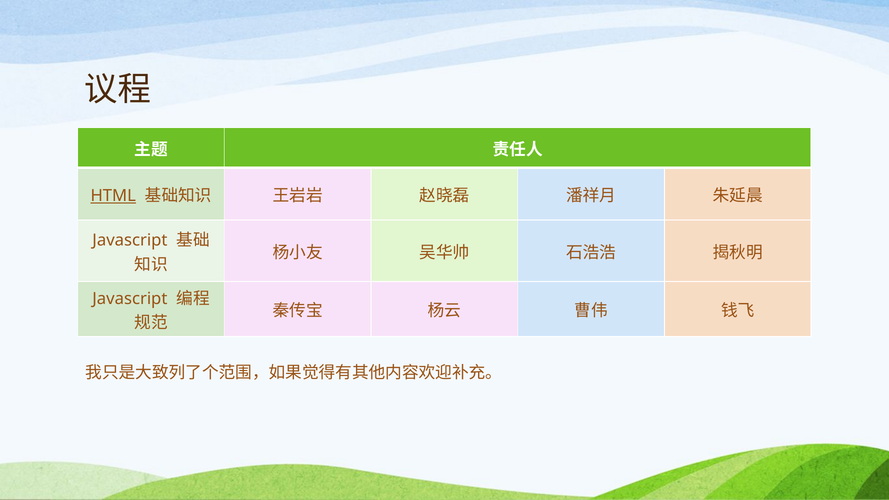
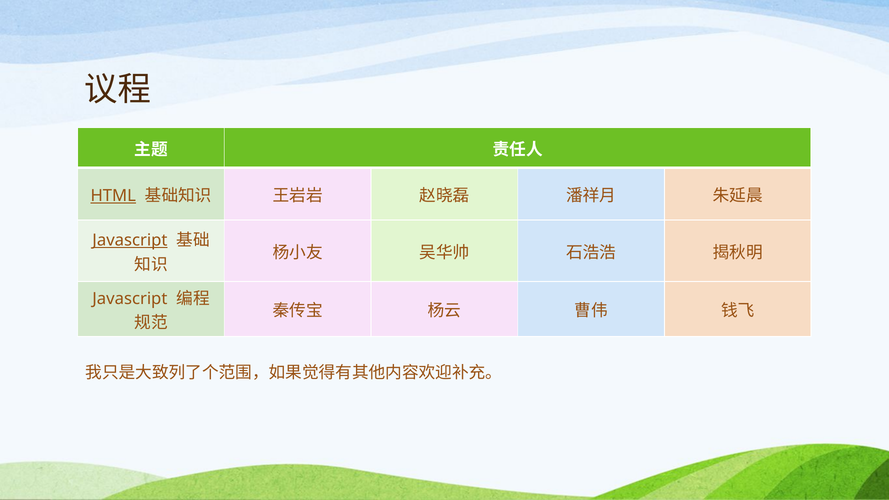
Javascript at (130, 240) underline: none -> present
